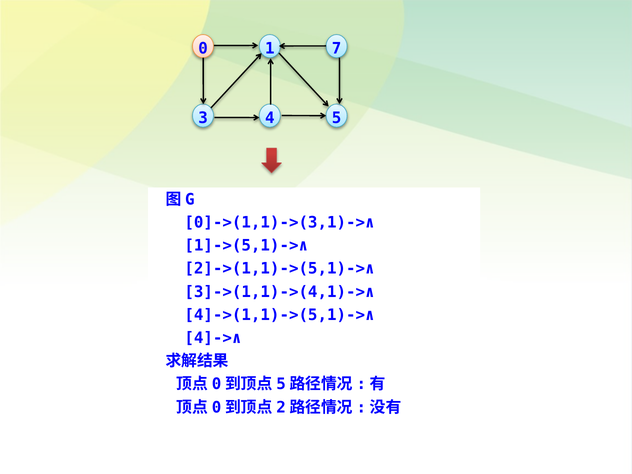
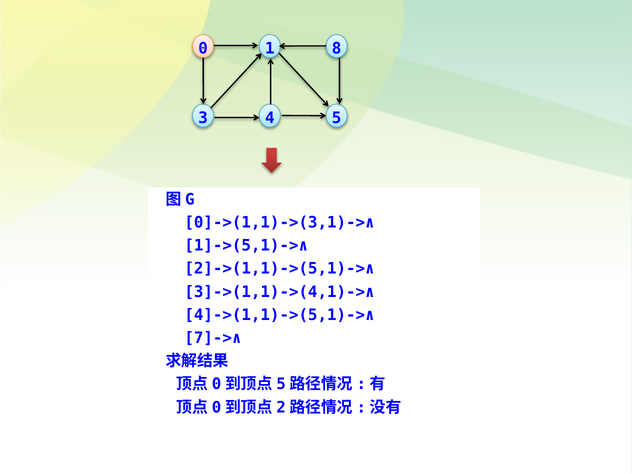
7: 7 -> 8
4]->∧: 4]->∧ -> 7]->∧
